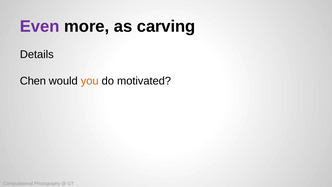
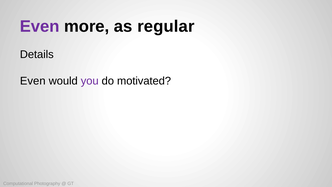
carving: carving -> regular
Chen at (33, 81): Chen -> Even
you colour: orange -> purple
